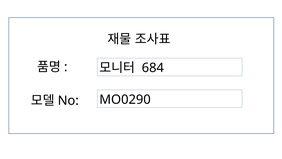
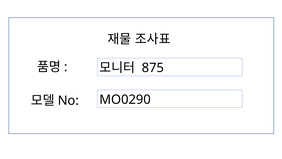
684: 684 -> 875
